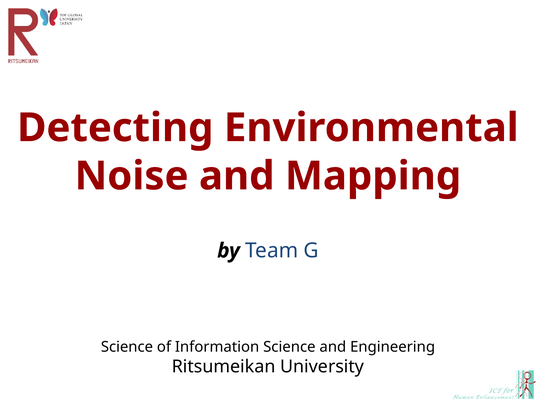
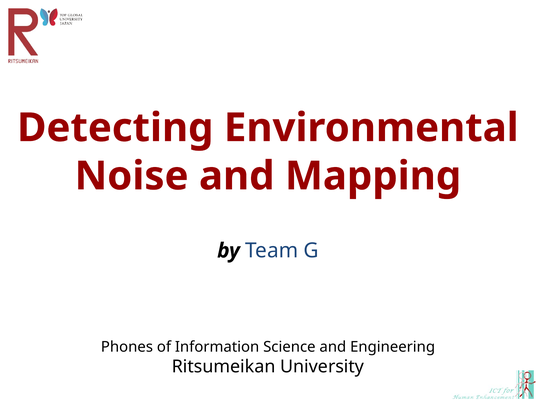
Science at (127, 347): Science -> Phones
